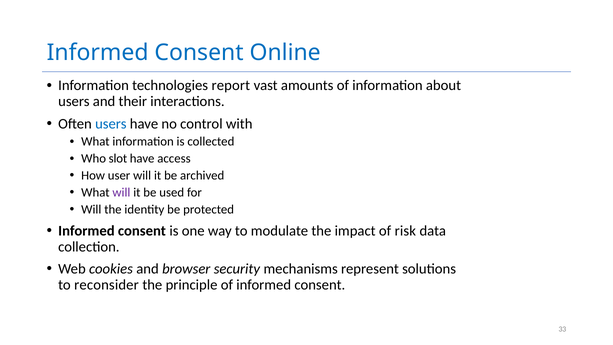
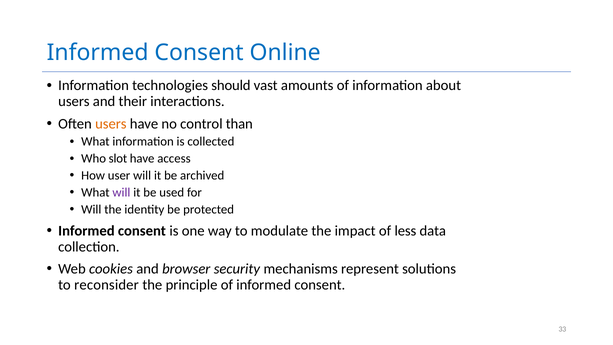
report: report -> should
users at (111, 124) colour: blue -> orange
with: with -> than
risk: risk -> less
